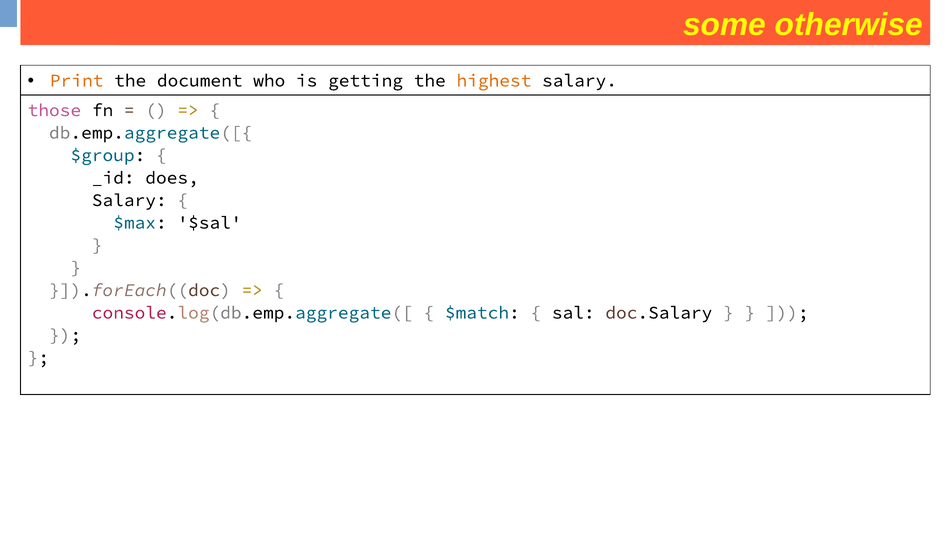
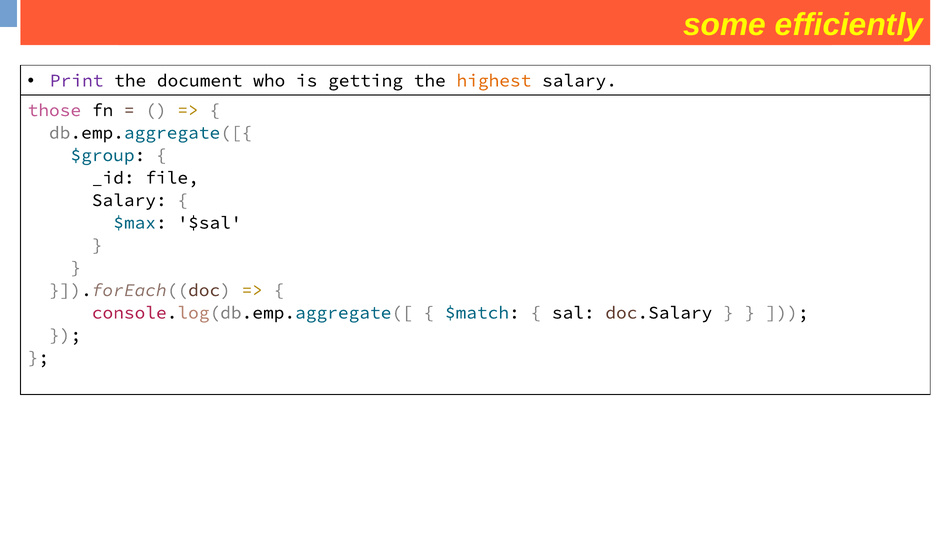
otherwise: otherwise -> efficiently
Print colour: orange -> purple
does: does -> file
